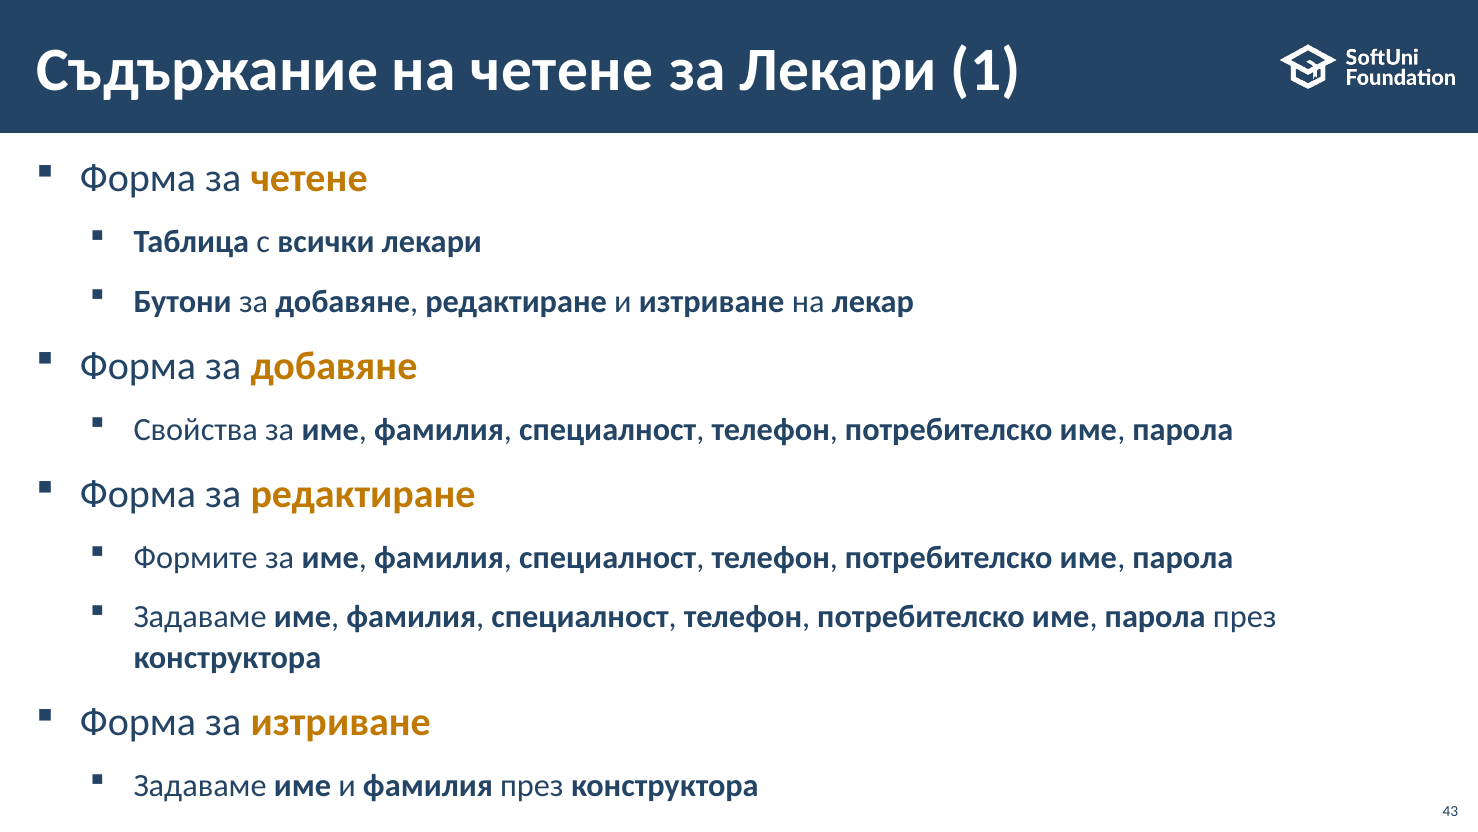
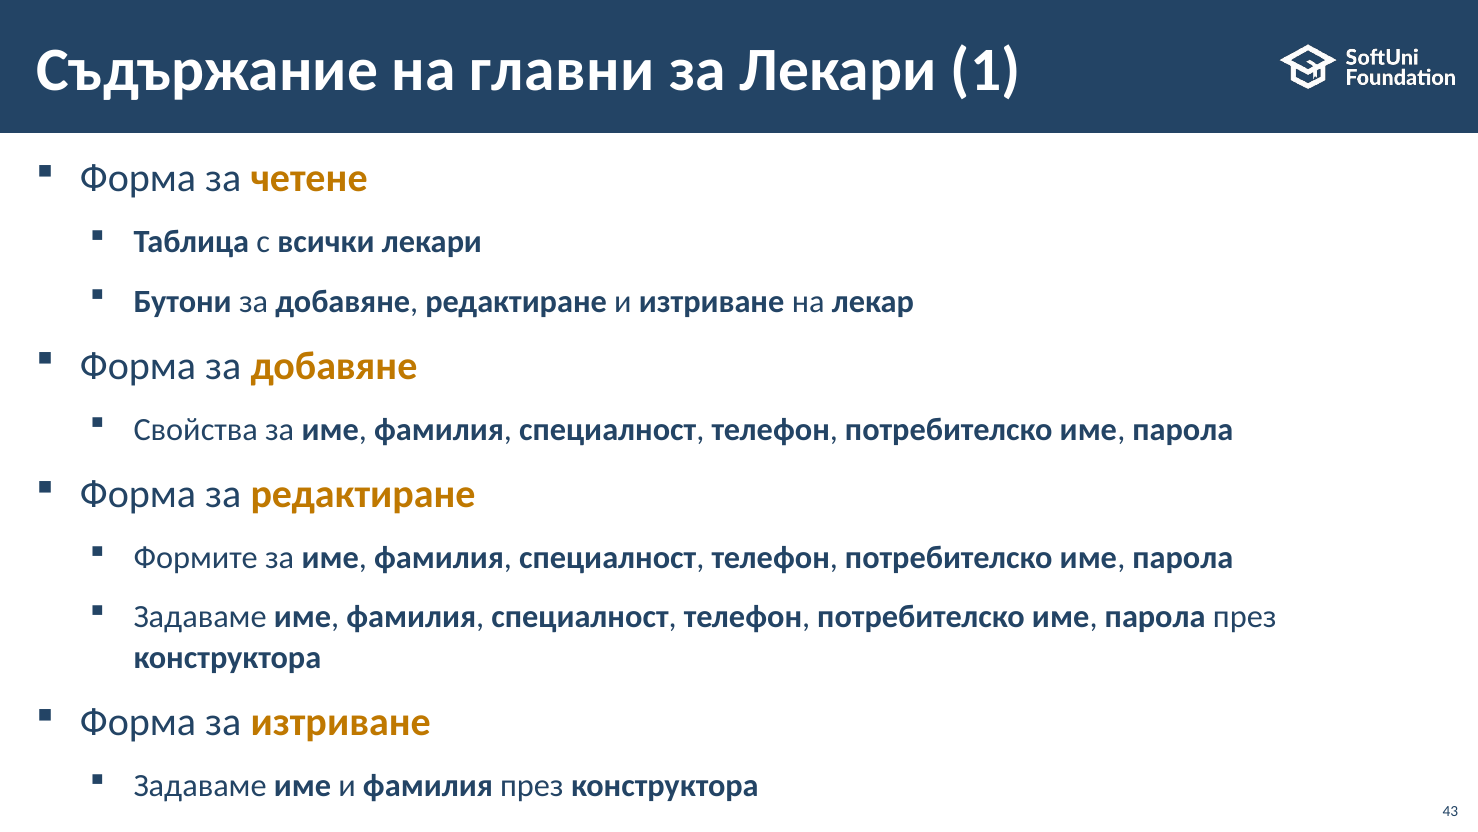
на четене: четене -> главни
